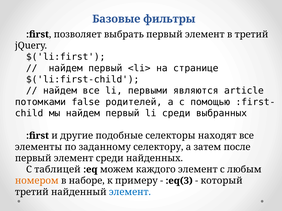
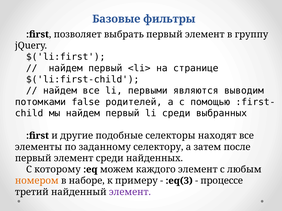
в третий: третий -> группу
article: article -> выводим
таблицей: таблицей -> которому
который: который -> процессе
элемент at (130, 192) colour: blue -> purple
